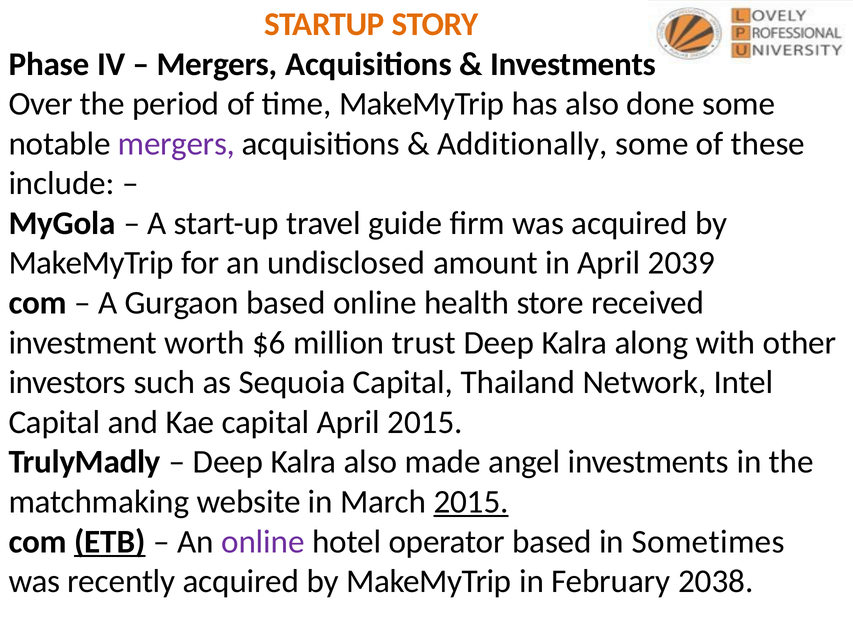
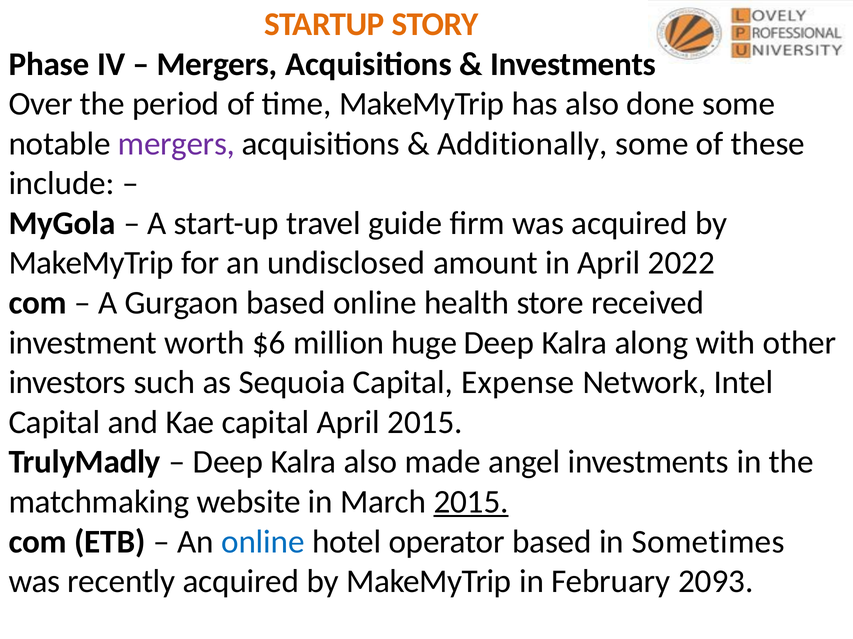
2039: 2039 -> 2022
trust: trust -> huge
Thailand: Thailand -> Expense
ETB underline: present -> none
online at (263, 542) colour: purple -> blue
2038: 2038 -> 2093
